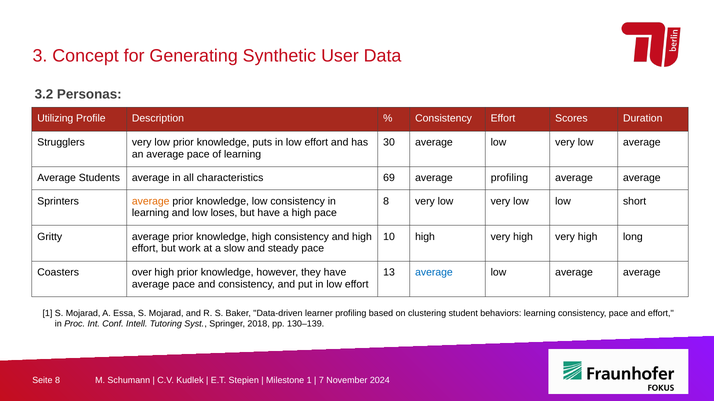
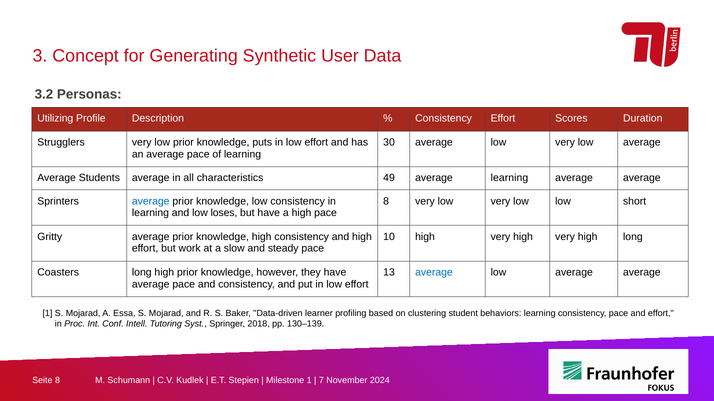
69: 69 -> 49
average profiling: profiling -> learning
average at (151, 202) colour: orange -> blue
Coasters over: over -> long
